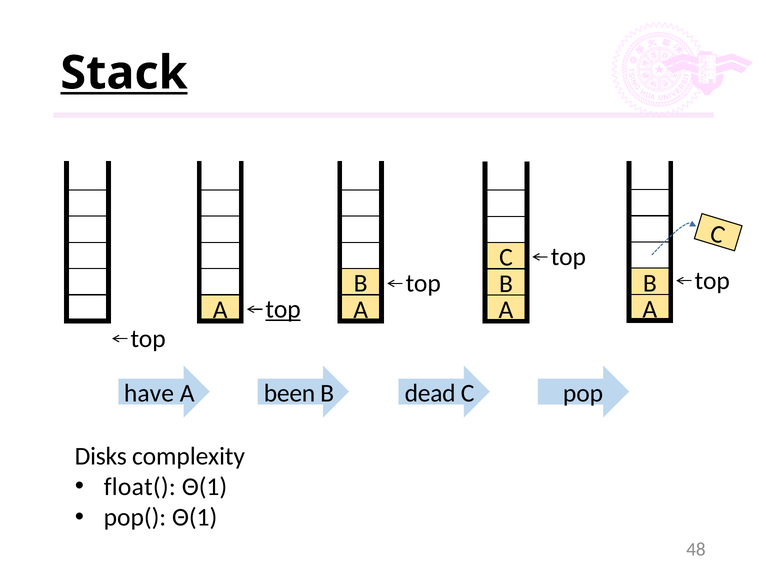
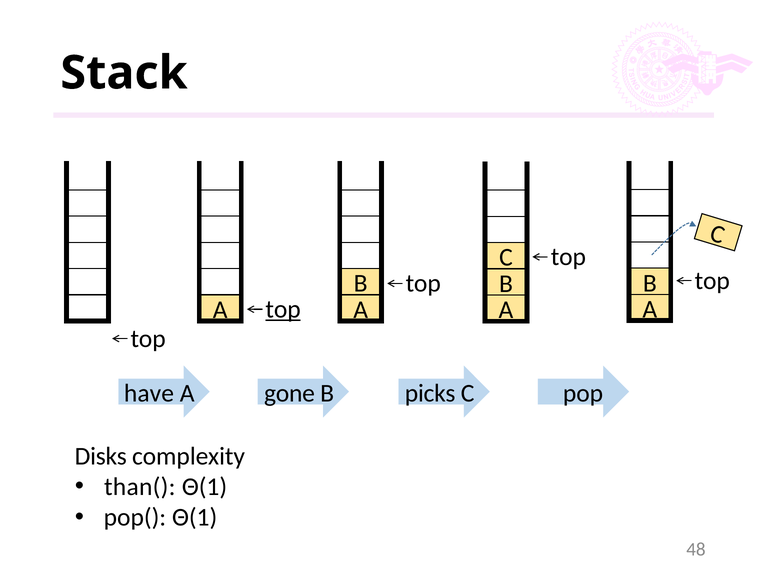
Stack underline: present -> none
been: been -> gone
dead: dead -> picks
float(: float( -> than(
